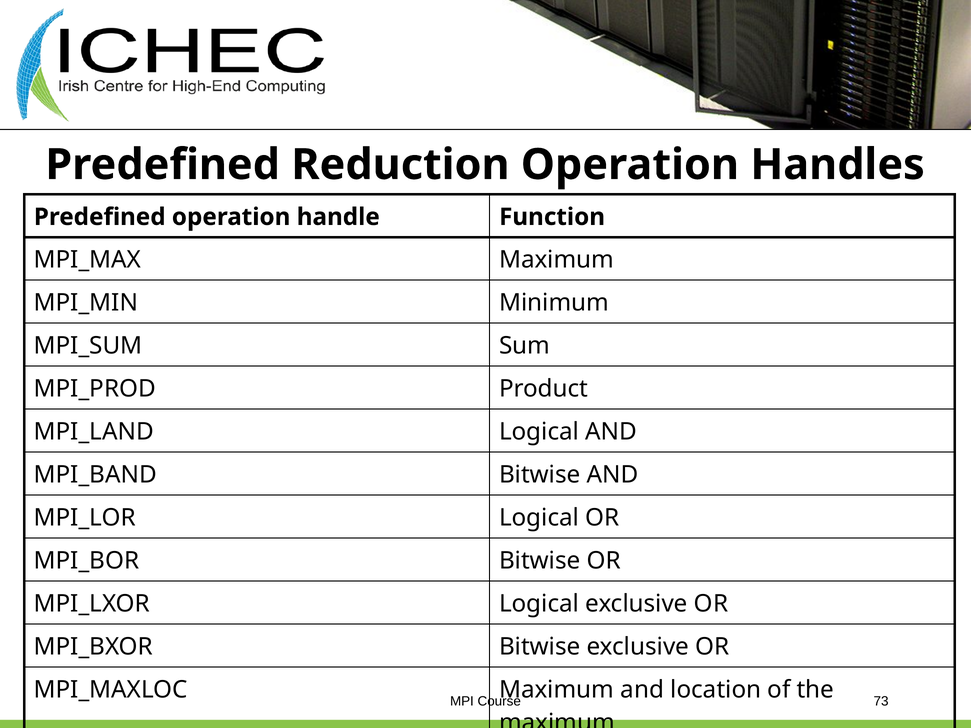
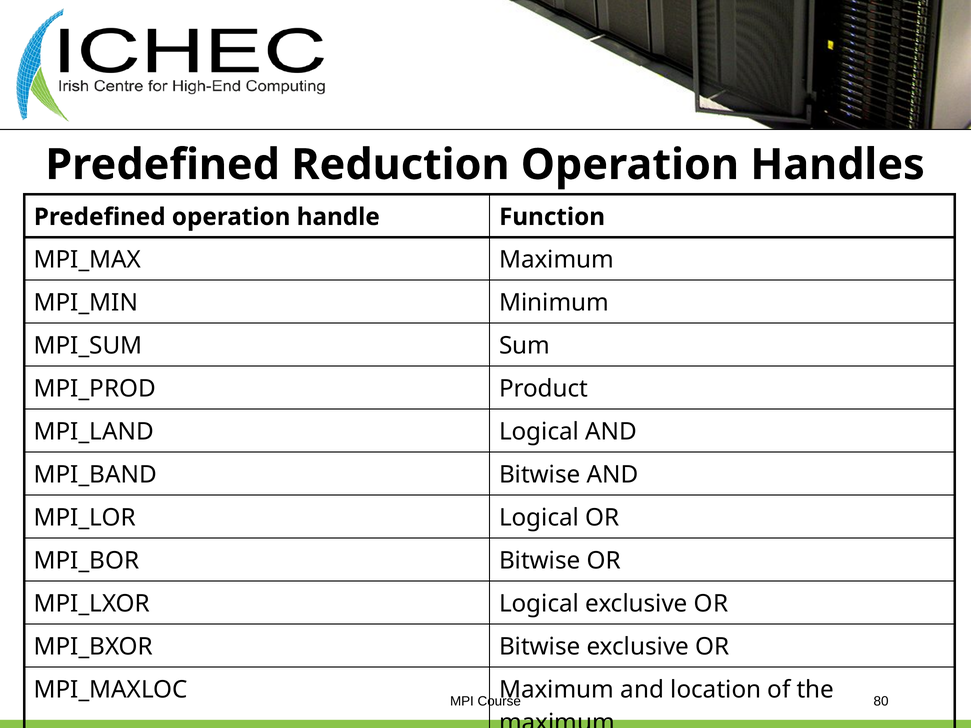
73: 73 -> 80
